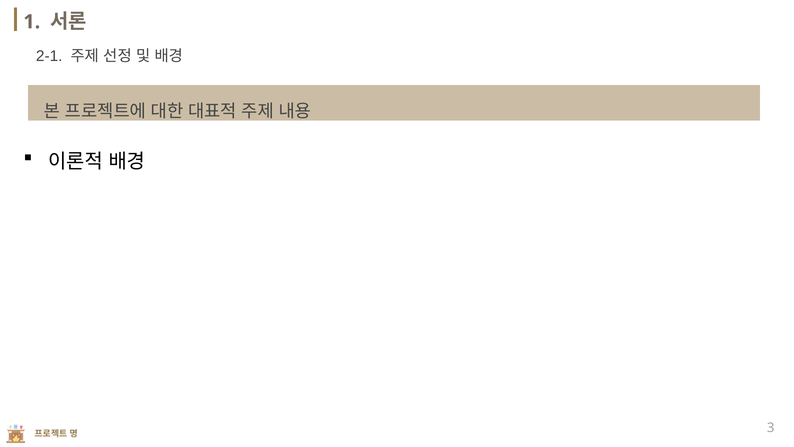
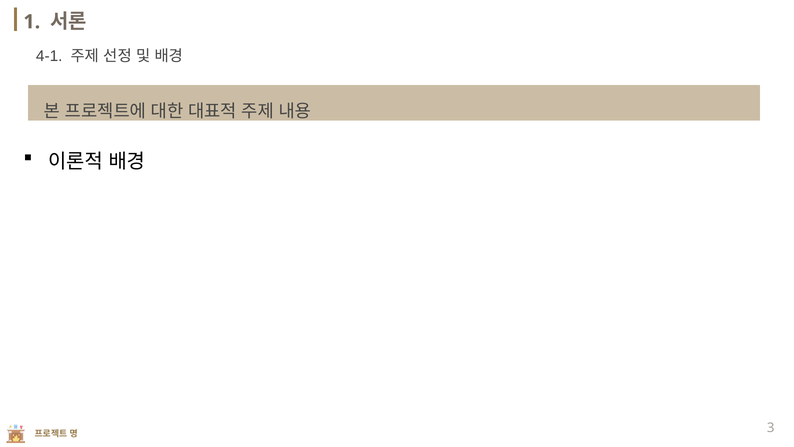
2-1: 2-1 -> 4-1
